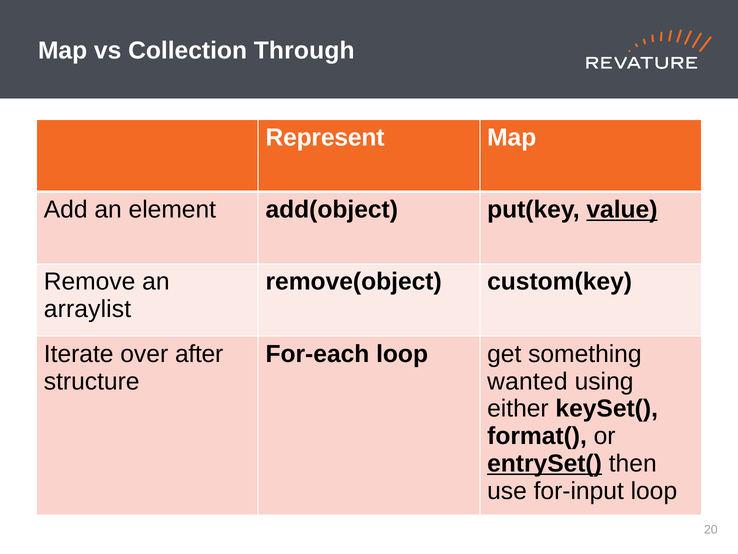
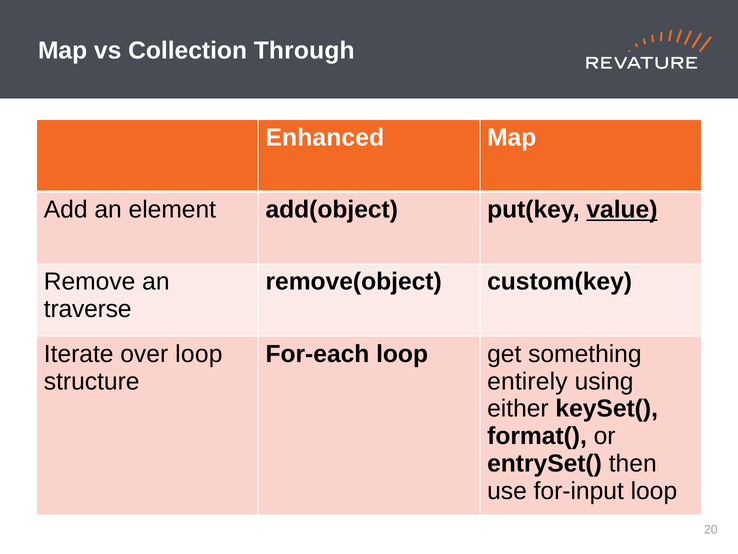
Represent: Represent -> Enhanced
arraylist: arraylist -> traverse
over after: after -> loop
wanted: wanted -> entirely
entrySet( underline: present -> none
